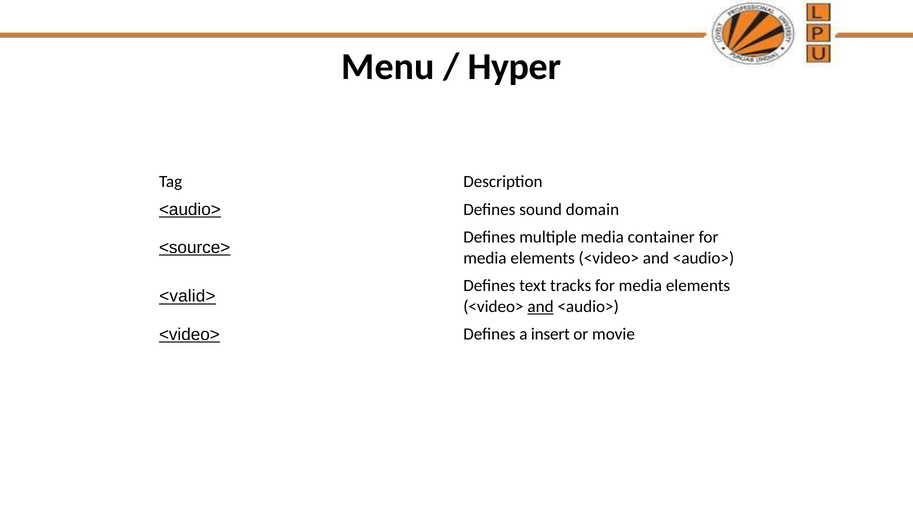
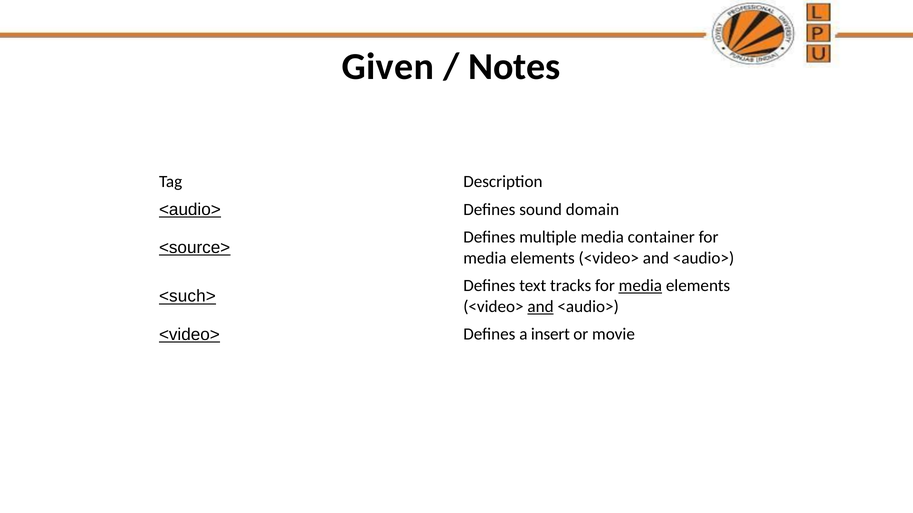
Menu: Menu -> Given
Hyper: Hyper -> Notes
media at (640, 286) underline: none -> present
<valid>: <valid> -> <such>
